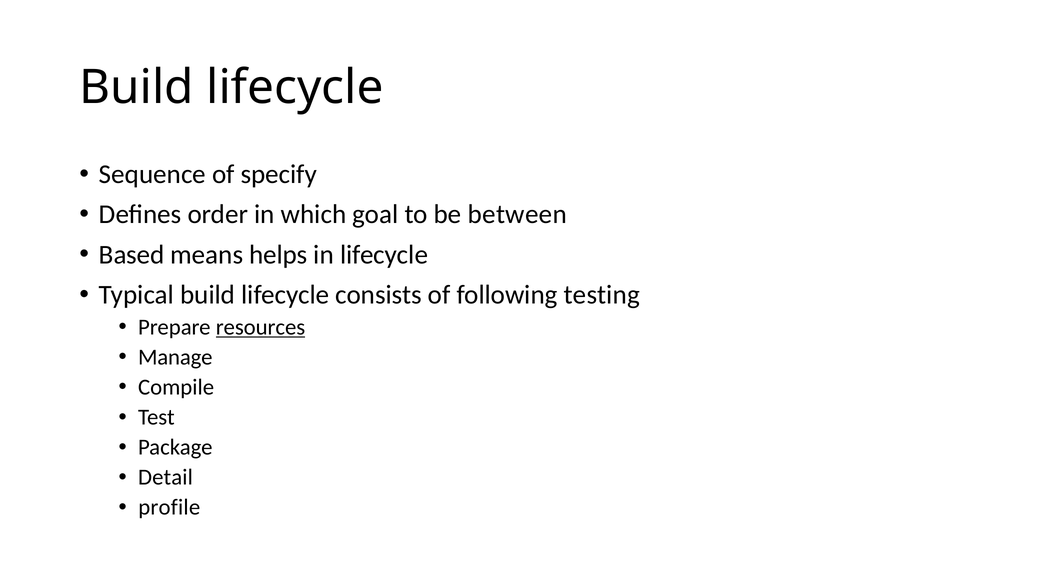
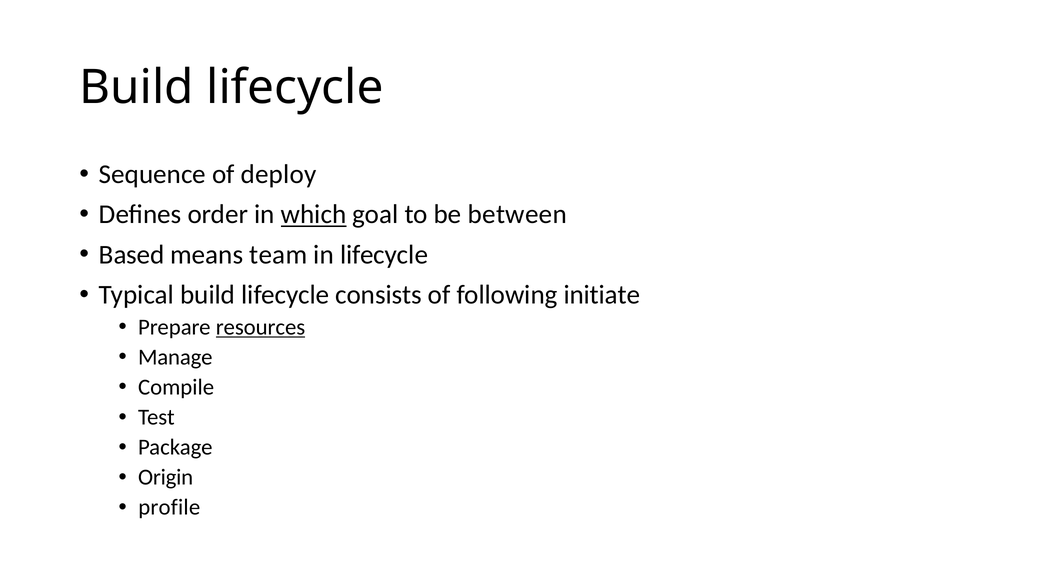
specify: specify -> deploy
which underline: none -> present
helps: helps -> team
testing: testing -> initiate
Detail: Detail -> Origin
